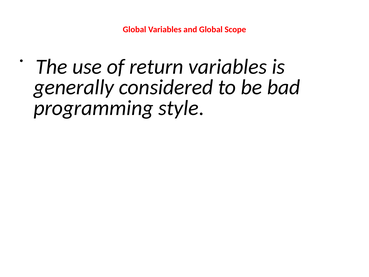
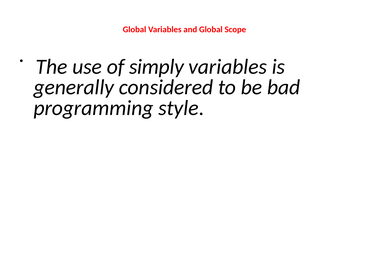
return: return -> simply
